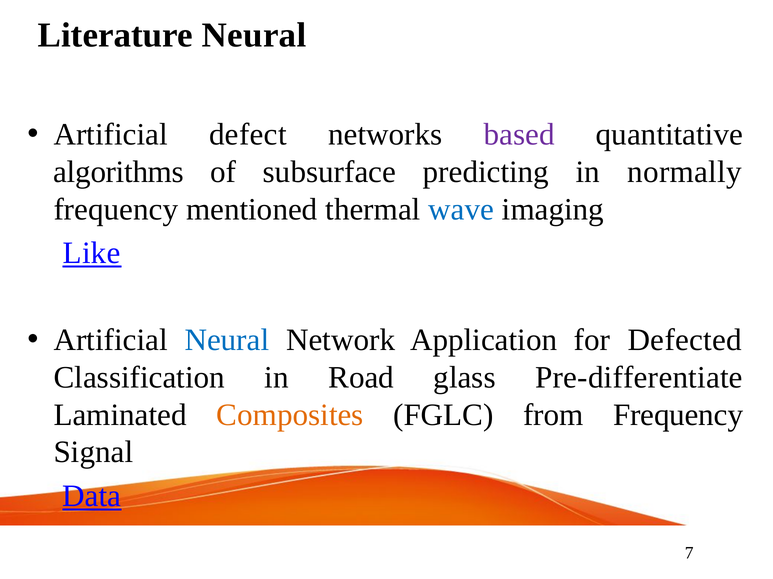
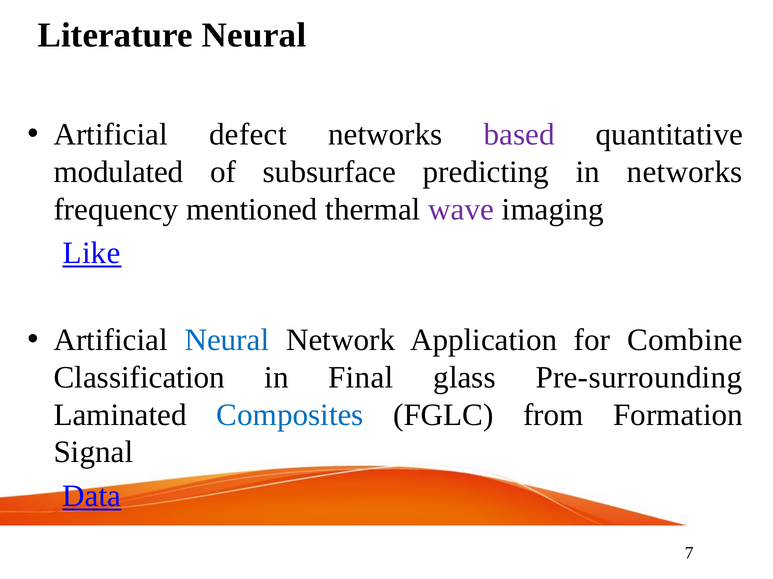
algorithms: algorithms -> modulated
in normally: normally -> networks
wave colour: blue -> purple
Defected: Defected -> Combine
Road: Road -> Final
Pre-differentiate: Pre-differentiate -> Pre-surrounding
Composites colour: orange -> blue
from Frequency: Frequency -> Formation
